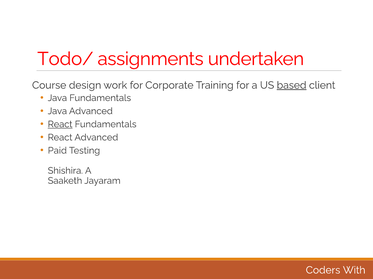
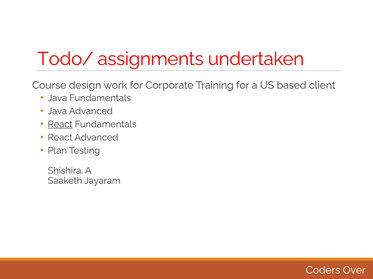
based underline: present -> none
Paid: Paid -> Plan
With: With -> Over
